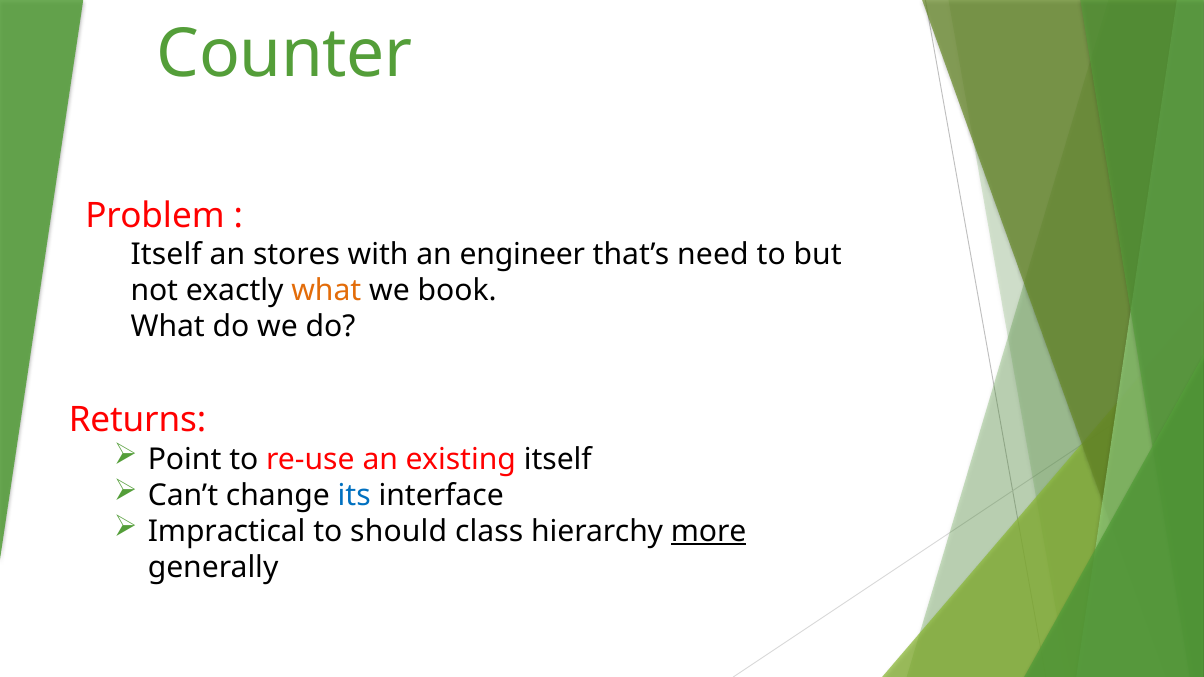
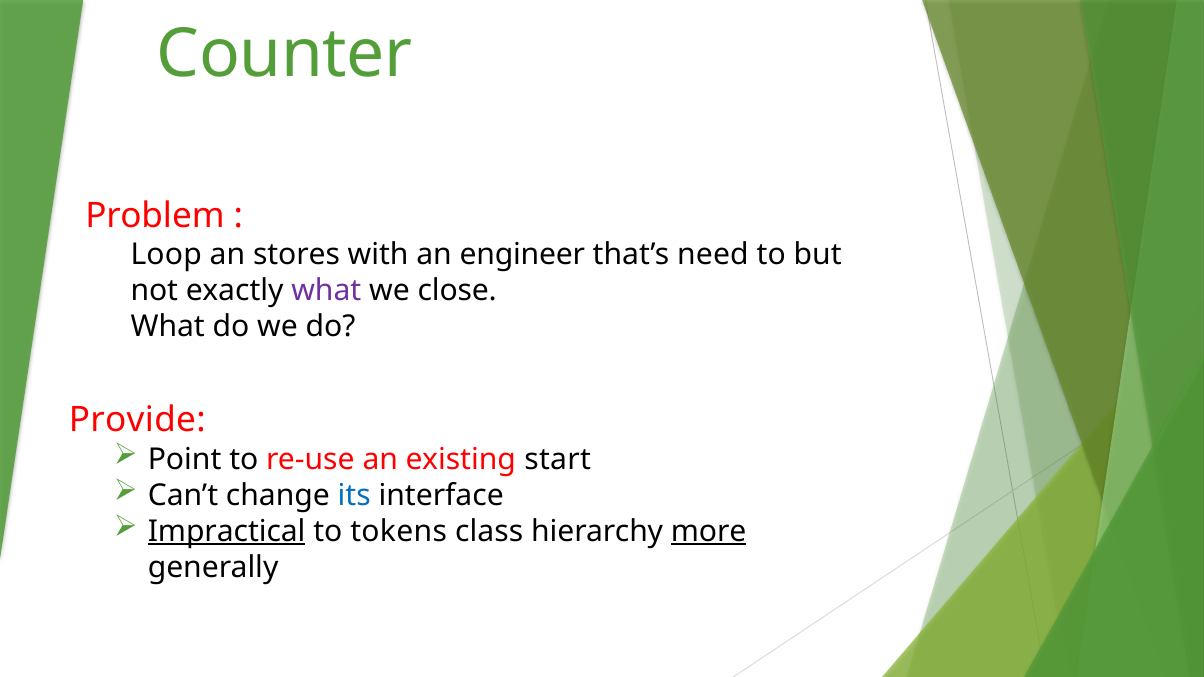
Itself at (166, 255): Itself -> Loop
what at (326, 291) colour: orange -> purple
book: book -> close
Returns: Returns -> Provide
existing itself: itself -> start
Impractical underline: none -> present
should: should -> tokens
